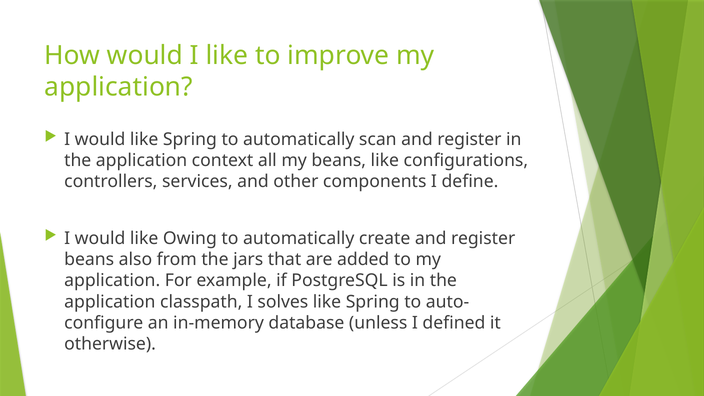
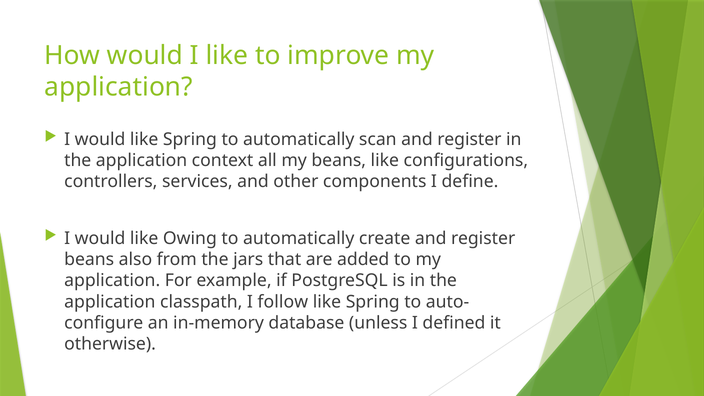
solves: solves -> follow
